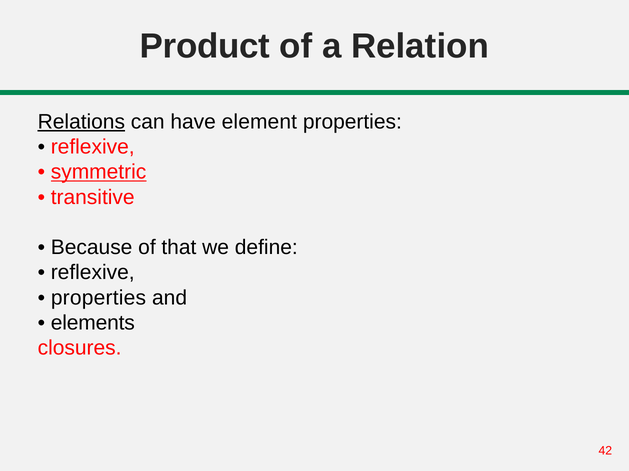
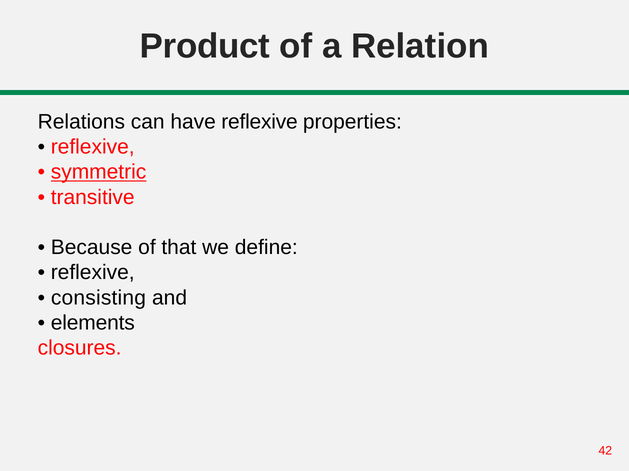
Relations underline: present -> none
have element: element -> reflexive
properties at (98, 298): properties -> consisting
